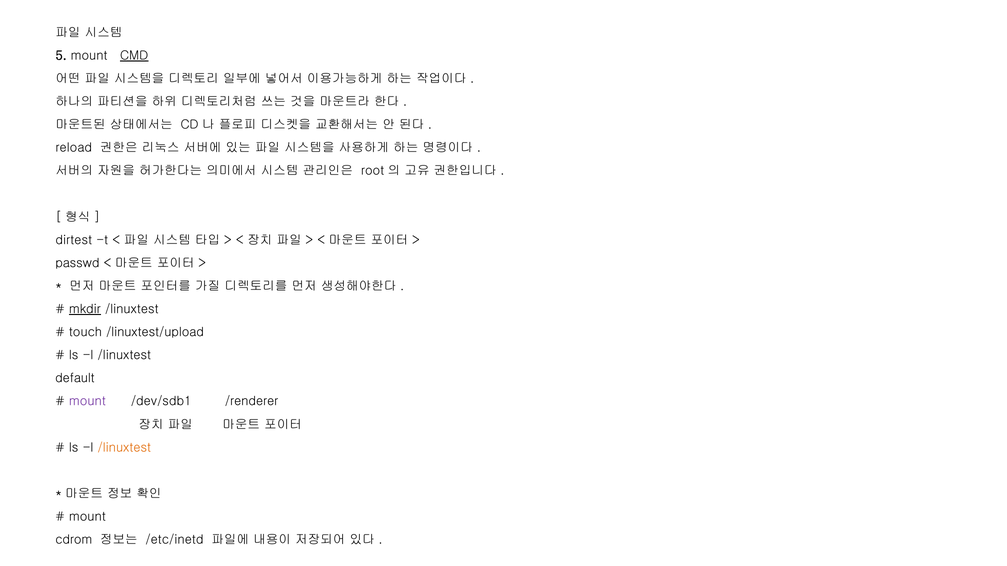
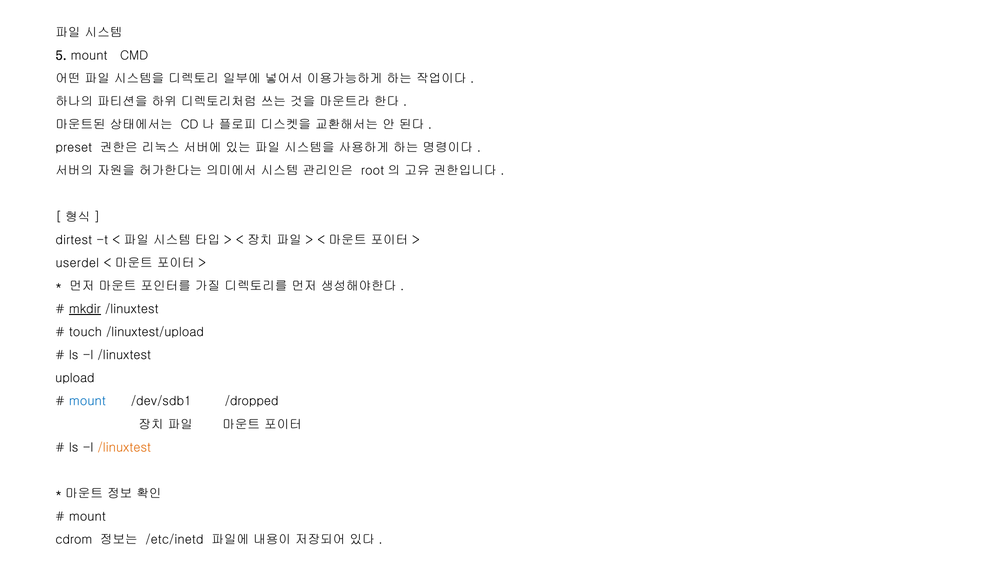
CMD underline: present -> none
reload: reload -> preset
passwd: passwd -> userdel
default: default -> upload
mount at (87, 402) colour: purple -> blue
/renderer: /renderer -> /dropped
